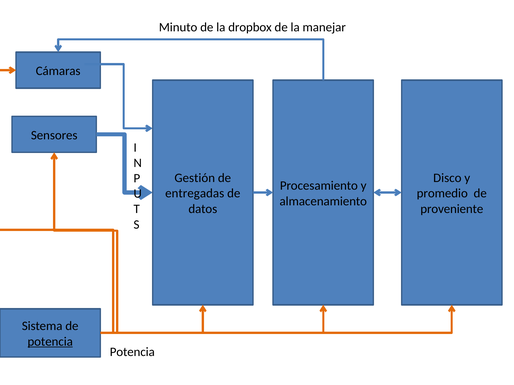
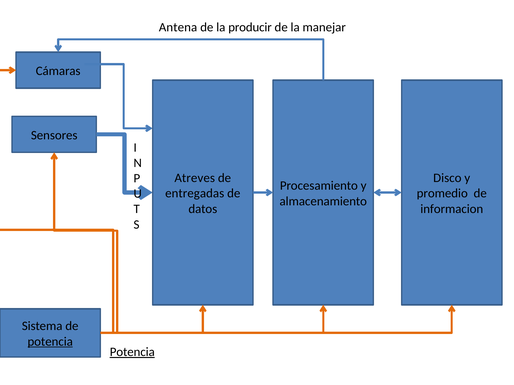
Minuto: Minuto -> Antena
dropbox: dropbox -> producir
Gestión: Gestión -> Atreves
proveniente: proveniente -> informacion
Potencia at (132, 352) underline: none -> present
